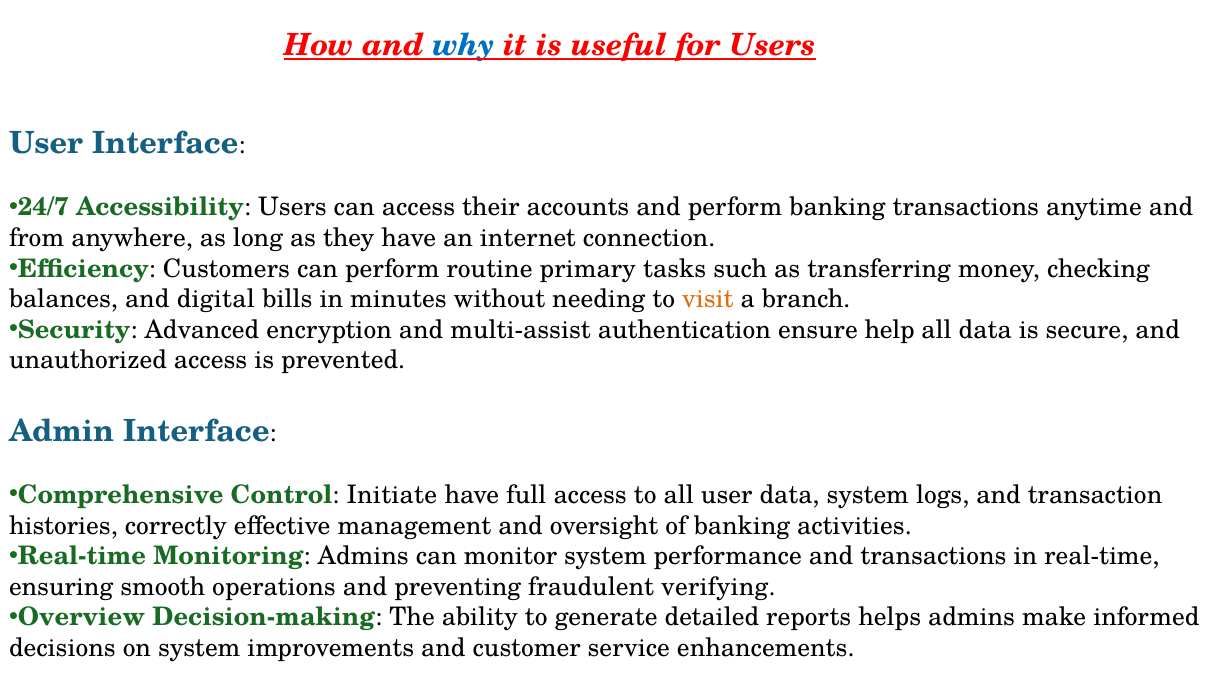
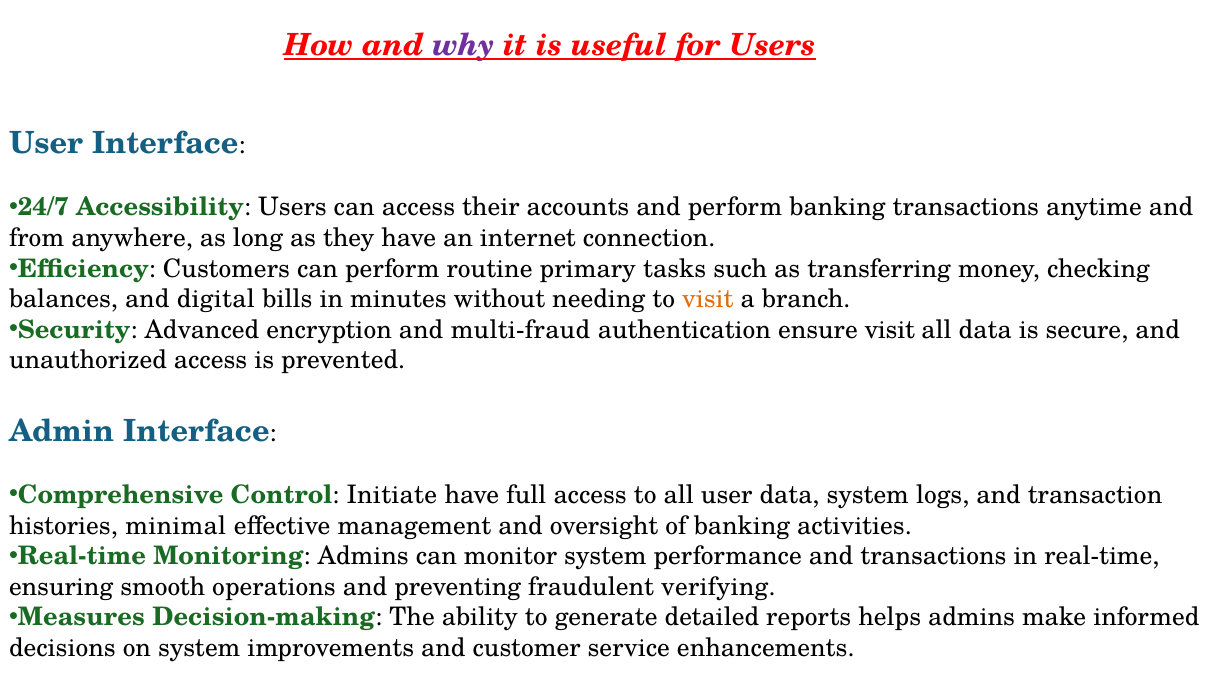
why colour: blue -> purple
multi-assist: multi-assist -> multi-fraud
ensure help: help -> visit
correctly: correctly -> minimal
Overview: Overview -> Measures
